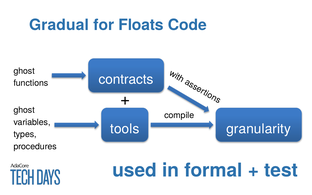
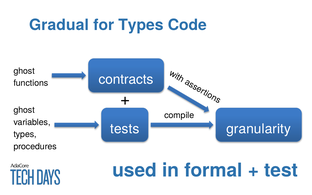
for Floats: Floats -> Types
tools: tools -> tests
